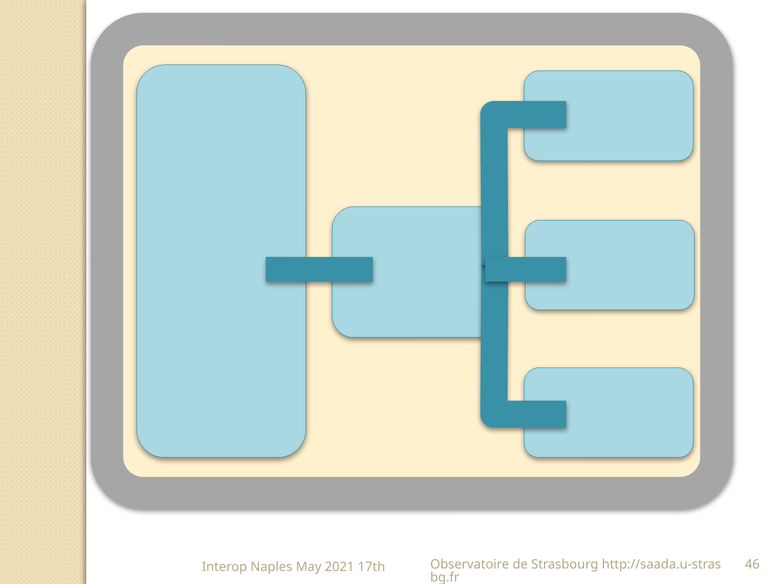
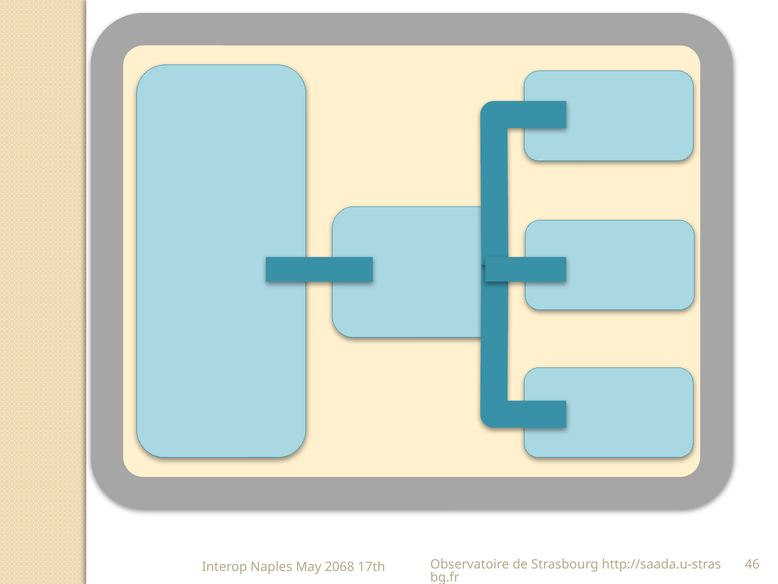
2021: 2021 -> 2068
